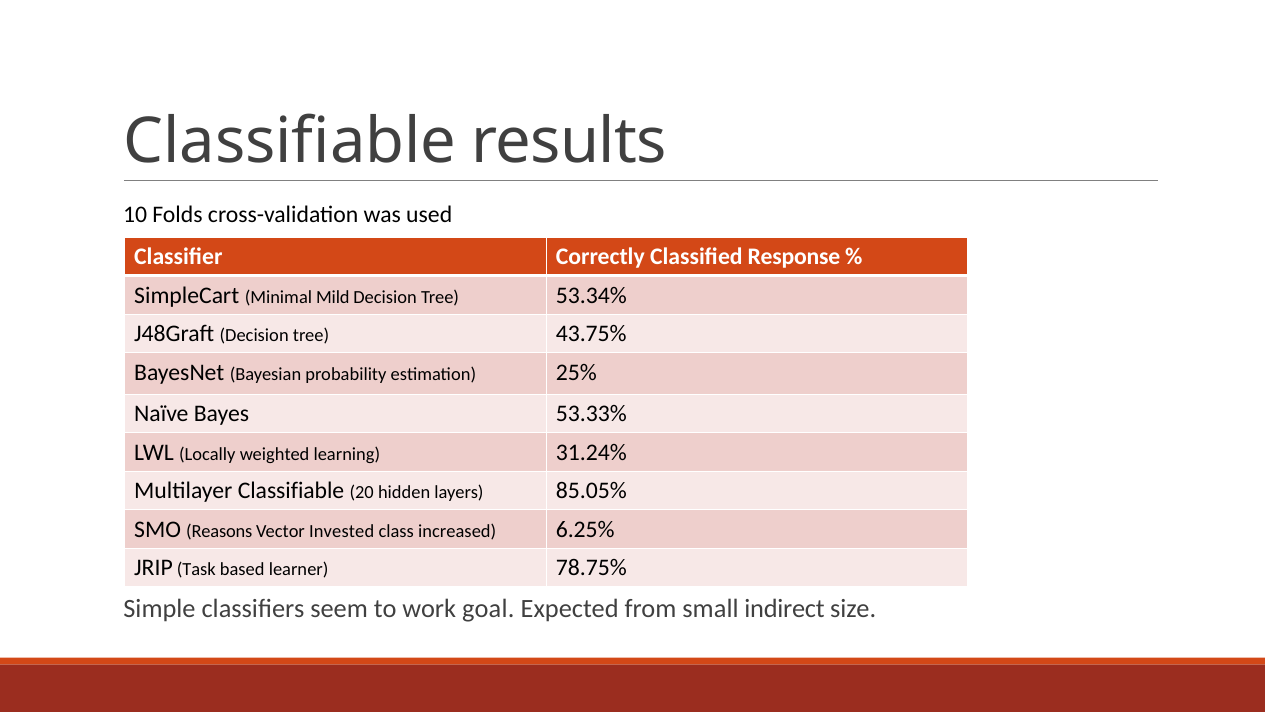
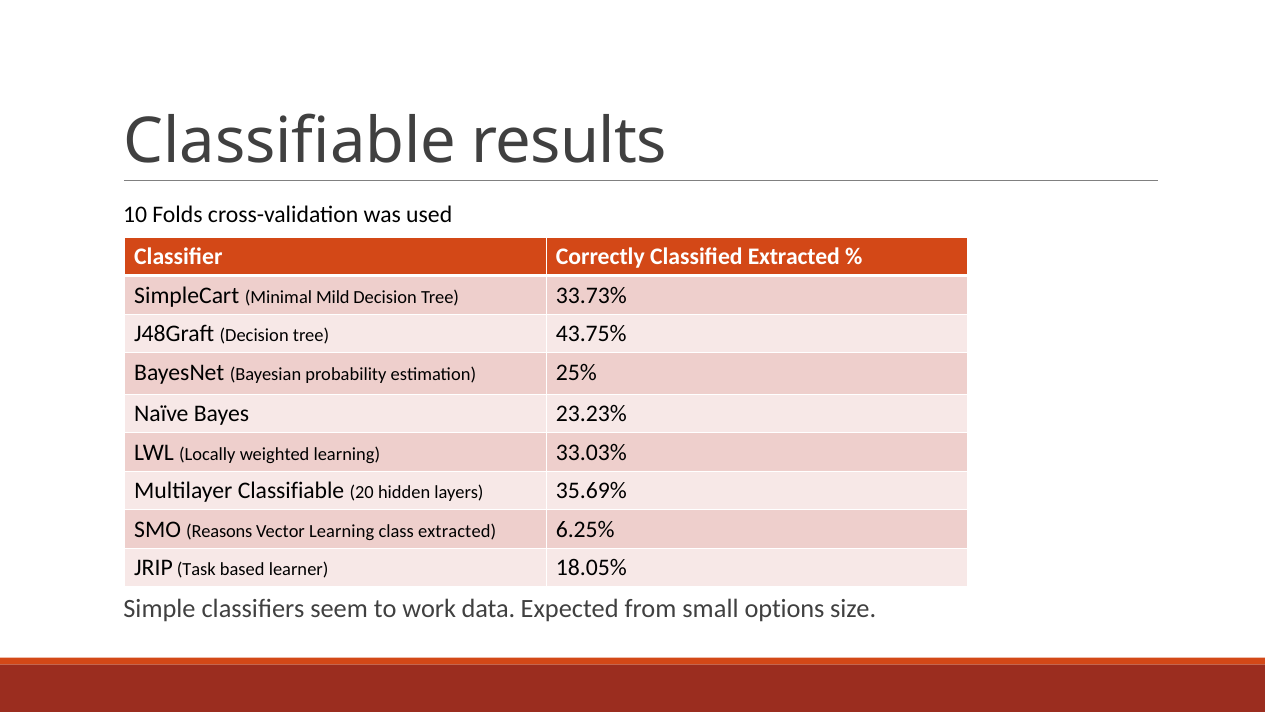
Classified Response: Response -> Extracted
53.34%: 53.34% -> 33.73%
53.33%: 53.33% -> 23.23%
31.24%: 31.24% -> 33.03%
85.05%: 85.05% -> 35.69%
Vector Invested: Invested -> Learning
class increased: increased -> extracted
78.75%: 78.75% -> 18.05%
goal: goal -> data
indirect: indirect -> options
